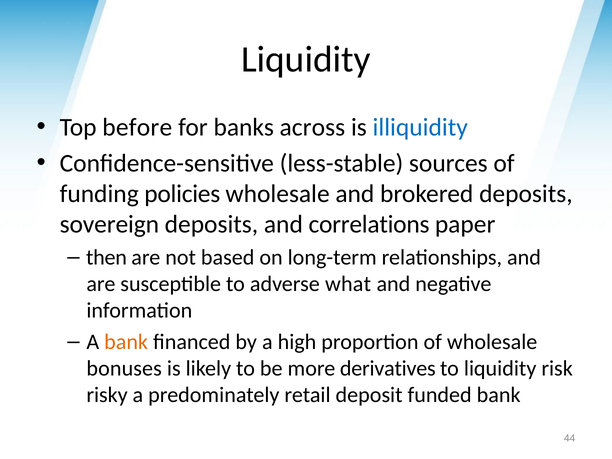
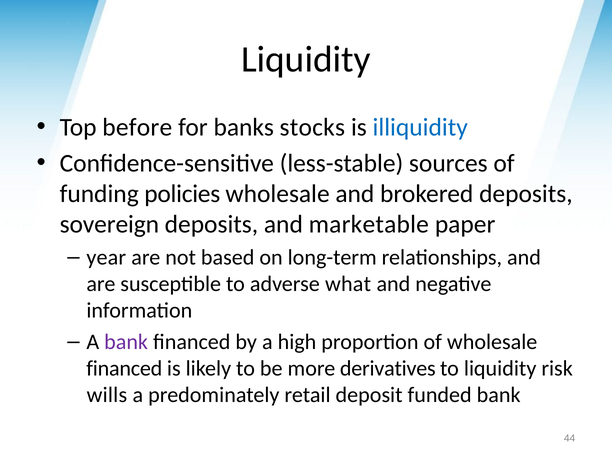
across: across -> stocks
correlations: correlations -> marketable
then: then -> year
bank at (126, 342) colour: orange -> purple
bonuses at (124, 368): bonuses -> financed
risky: risky -> wills
